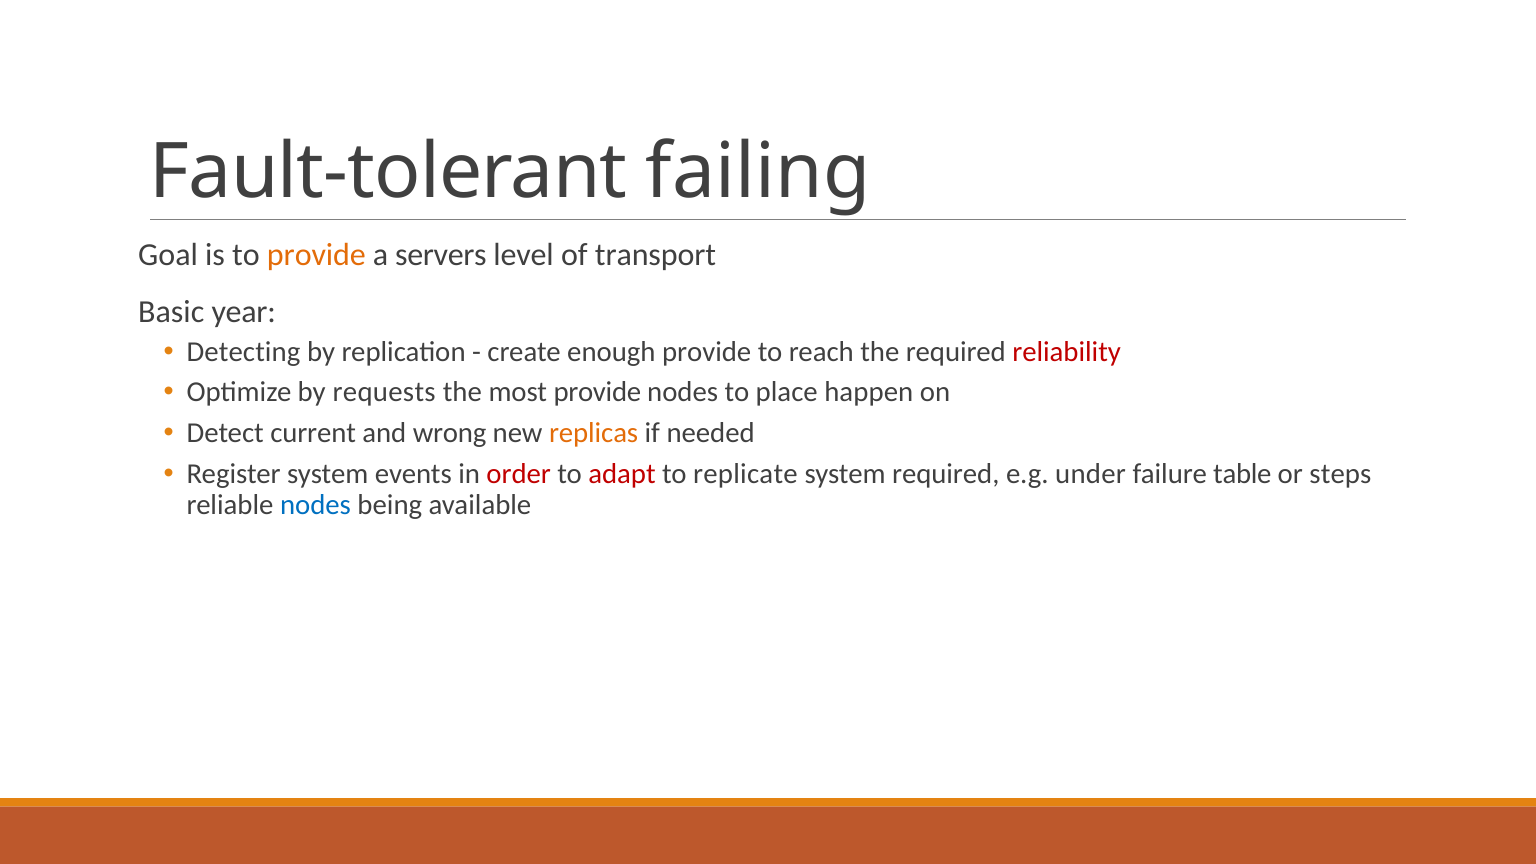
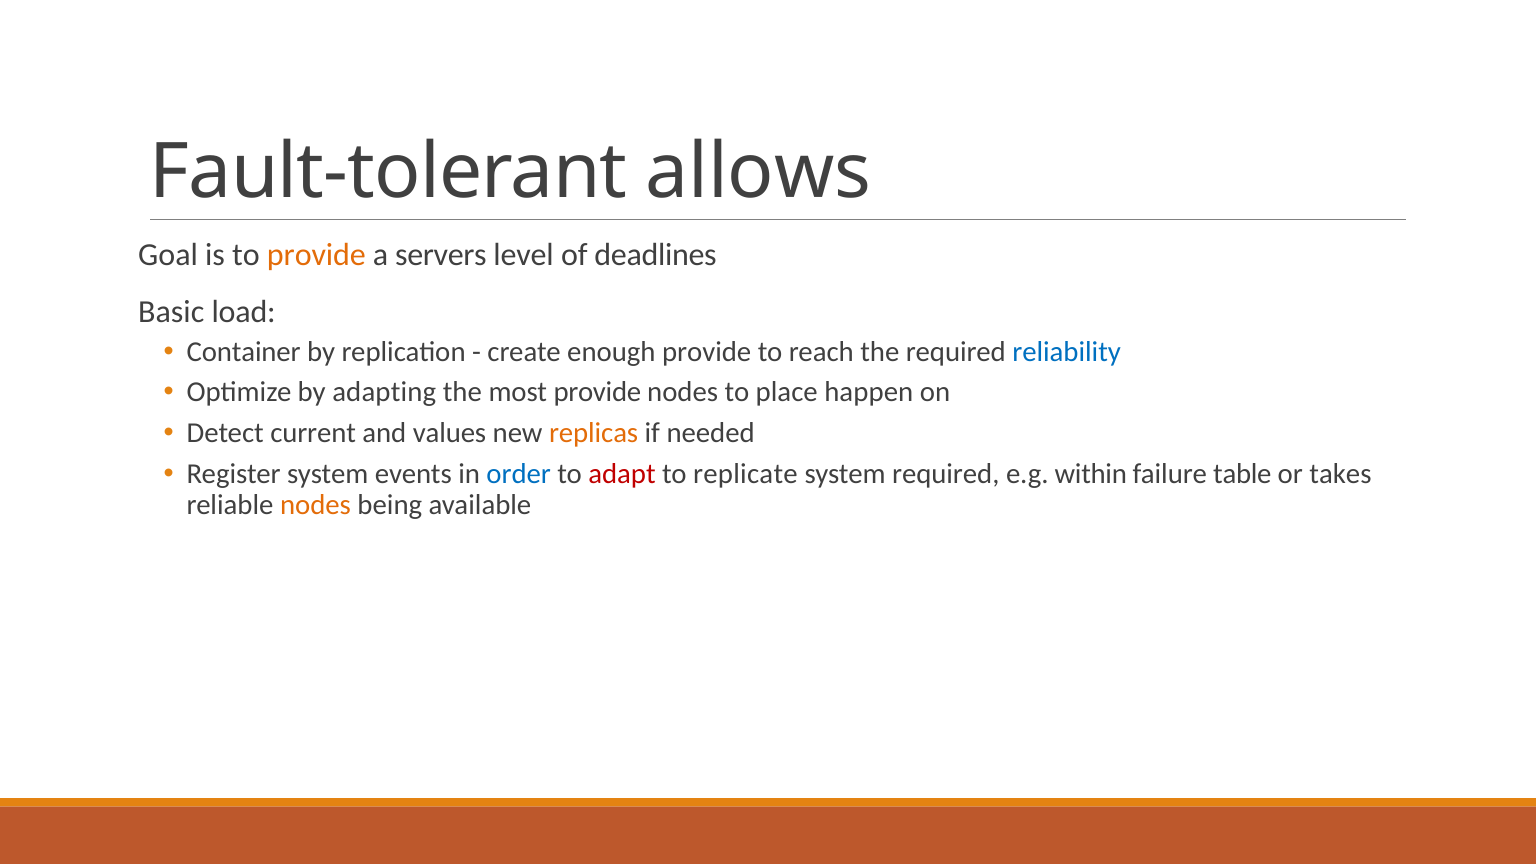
failing: failing -> allows
transport: transport -> deadlines
year: year -> load
Detecting: Detecting -> Container
reliability colour: red -> blue
requests: requests -> adapting
wrong: wrong -> values
order colour: red -> blue
under: under -> within
steps: steps -> takes
nodes at (315, 505) colour: blue -> orange
